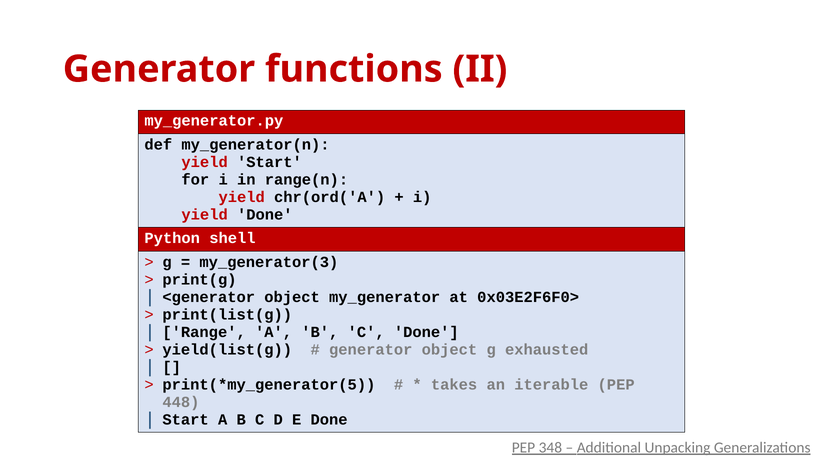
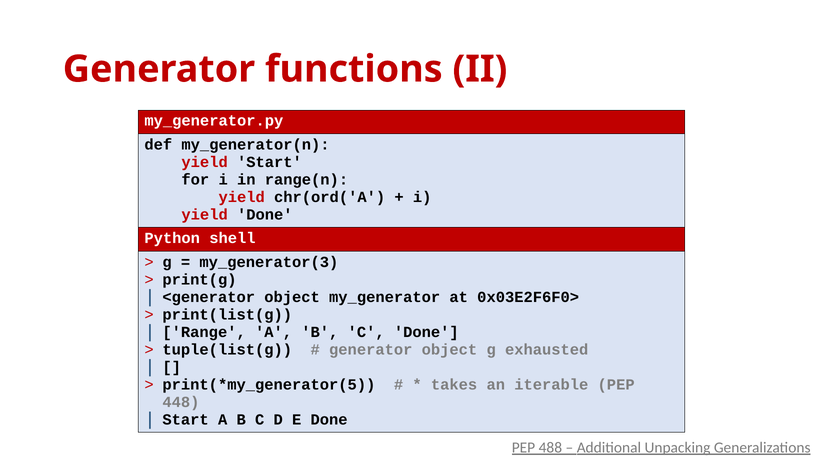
yield(list(g: yield(list(g -> tuple(list(g
348: 348 -> 488
